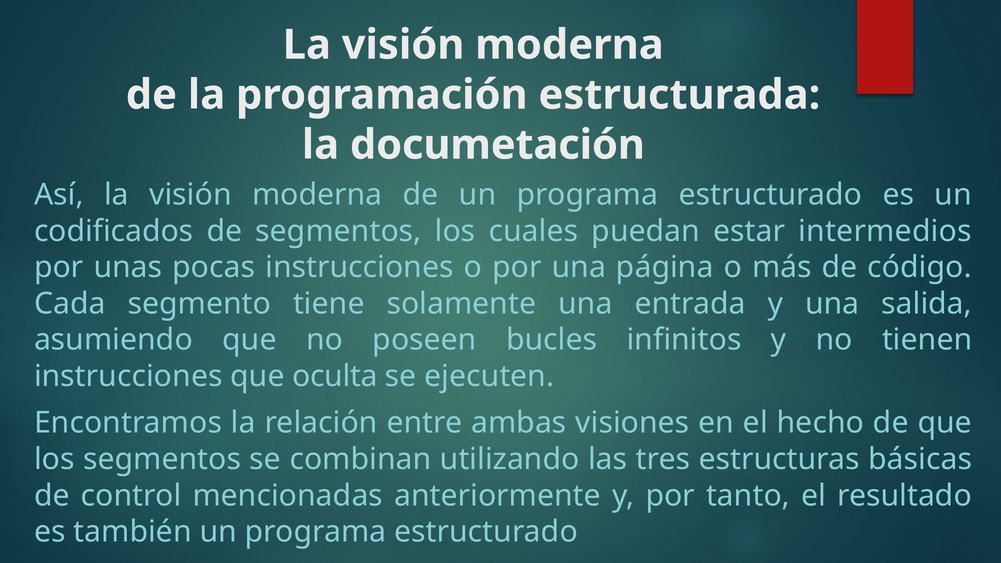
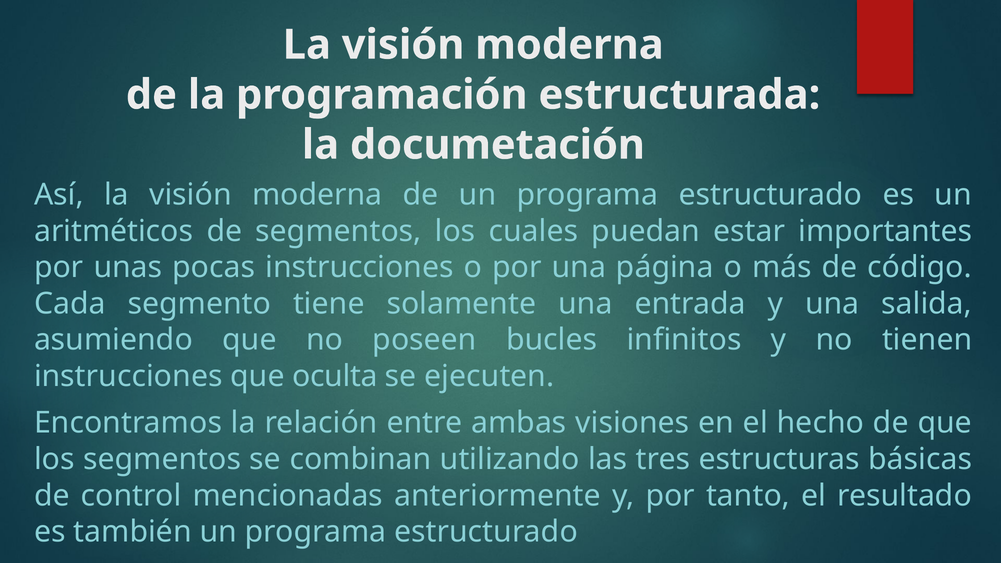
codificados: codificados -> aritméticos
intermedios: intermedios -> importantes
